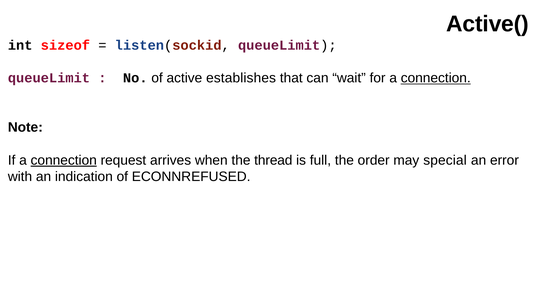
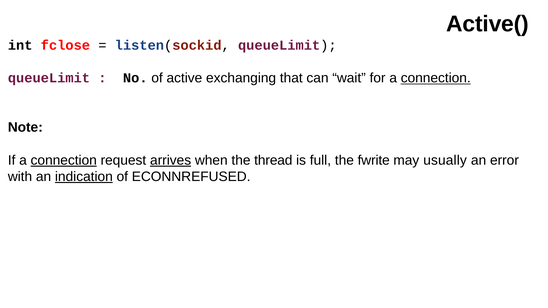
sizeof: sizeof -> fclose
establishes: establishes -> exchanging
arrives underline: none -> present
order: order -> fwrite
special: special -> usually
indication underline: none -> present
